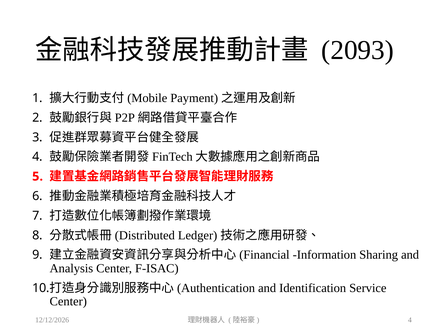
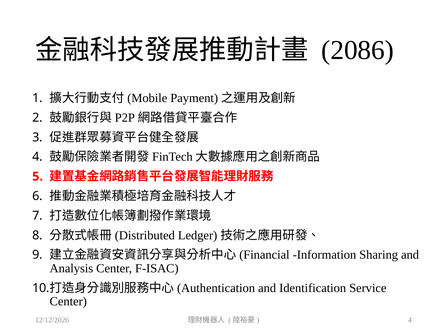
2093: 2093 -> 2086
